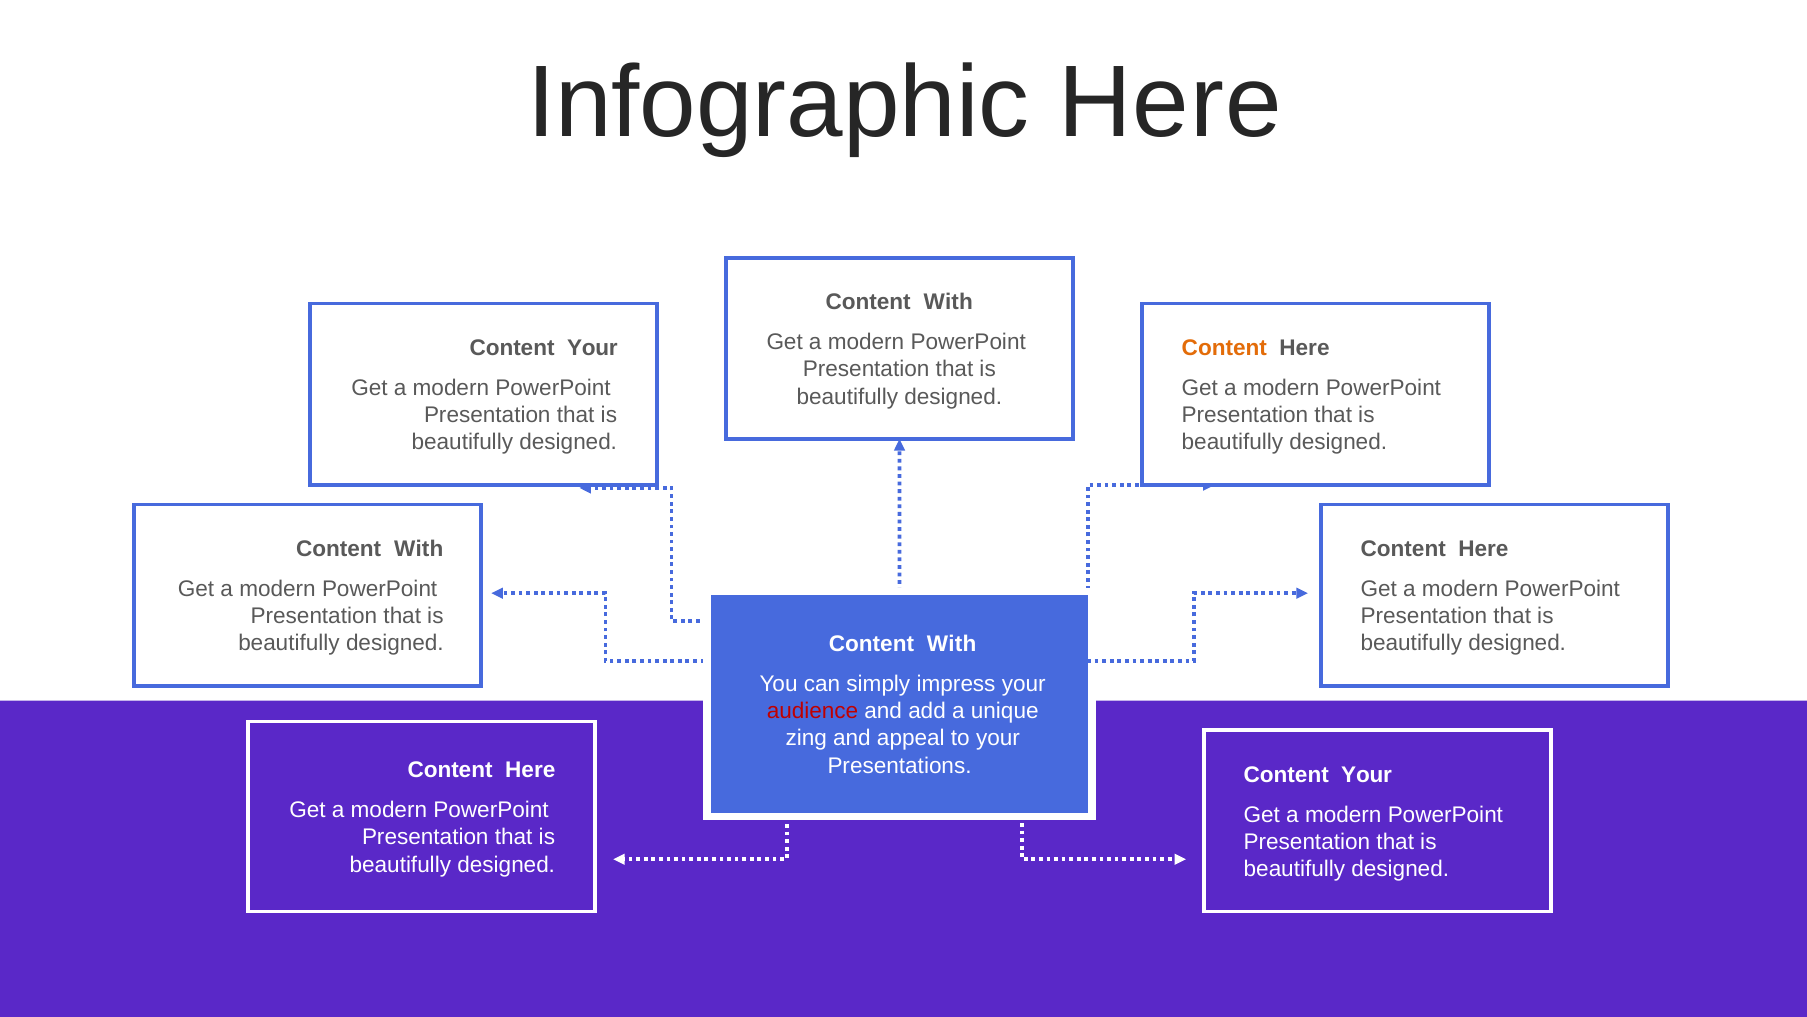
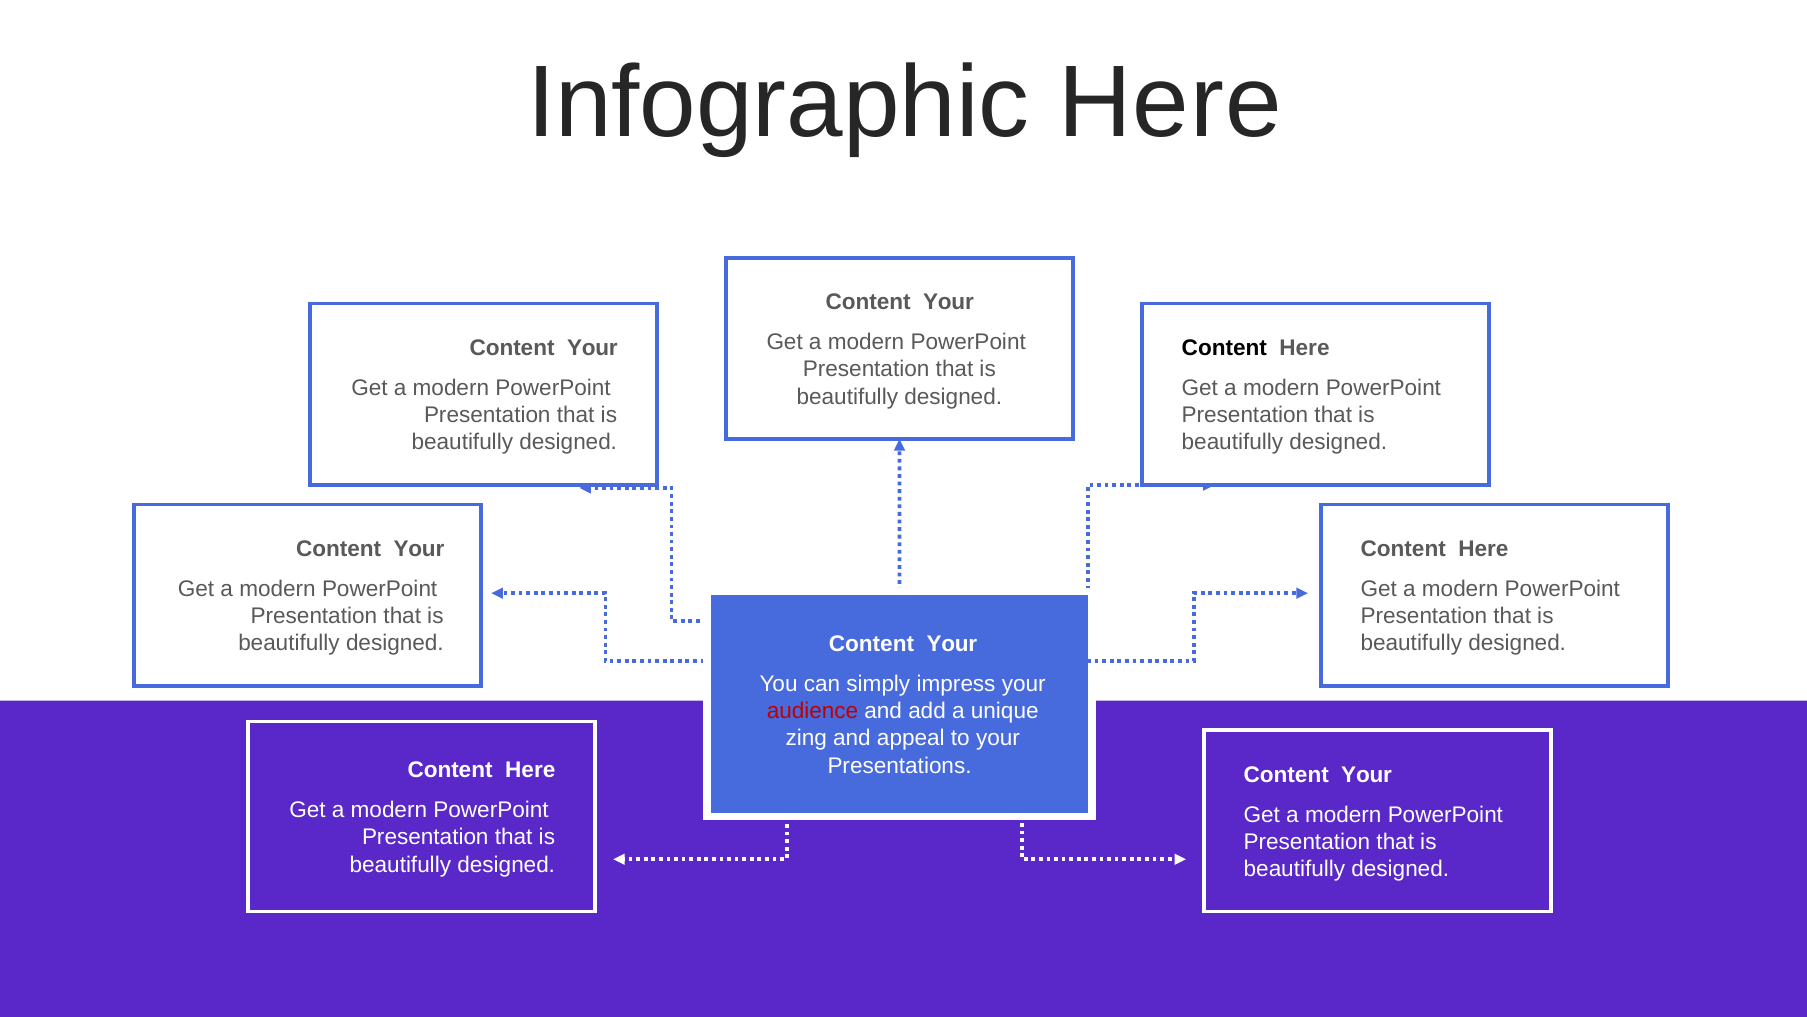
With at (948, 302): With -> Your
Content at (1224, 348) colour: orange -> black
With at (419, 549): With -> Your
With at (952, 644): With -> Your
